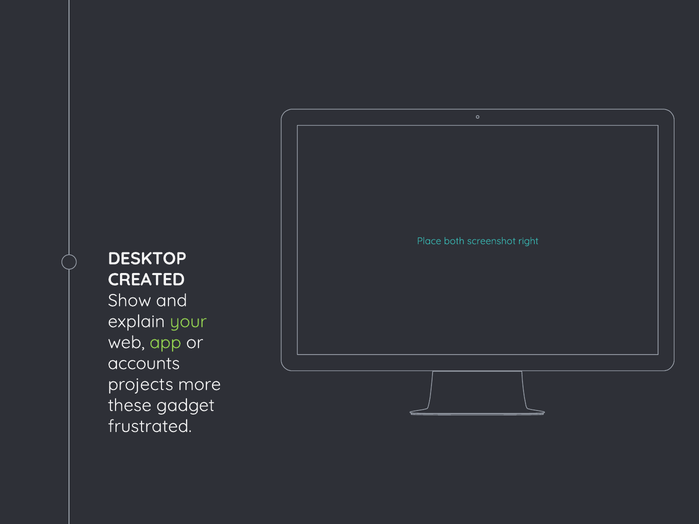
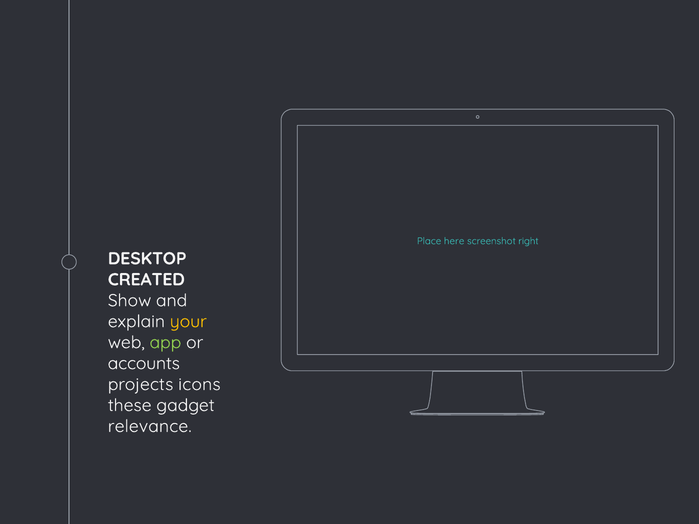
both: both -> here
your colour: light green -> yellow
more: more -> icons
frustrated: frustrated -> relevance
